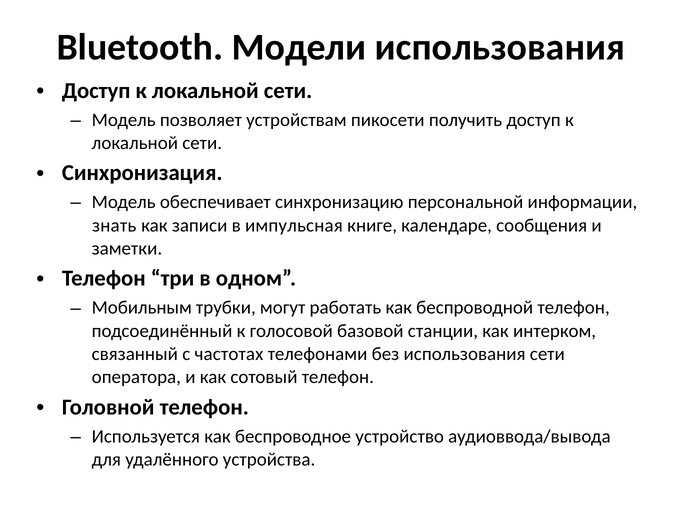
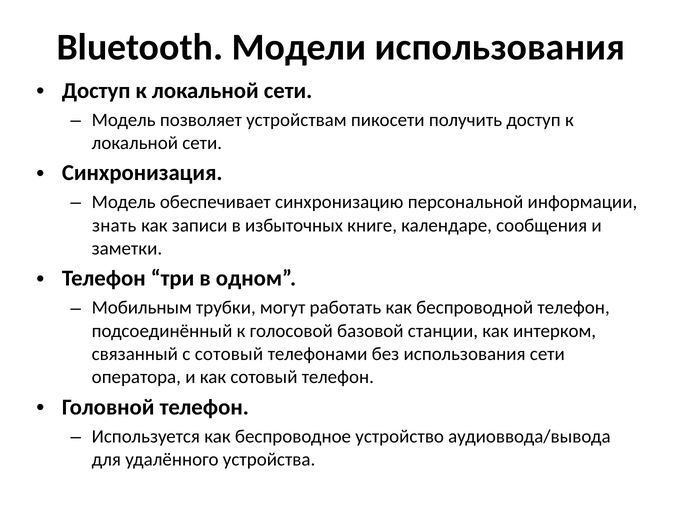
импульсная: импульсная -> избыточных
с частотах: частотах -> сотовый
